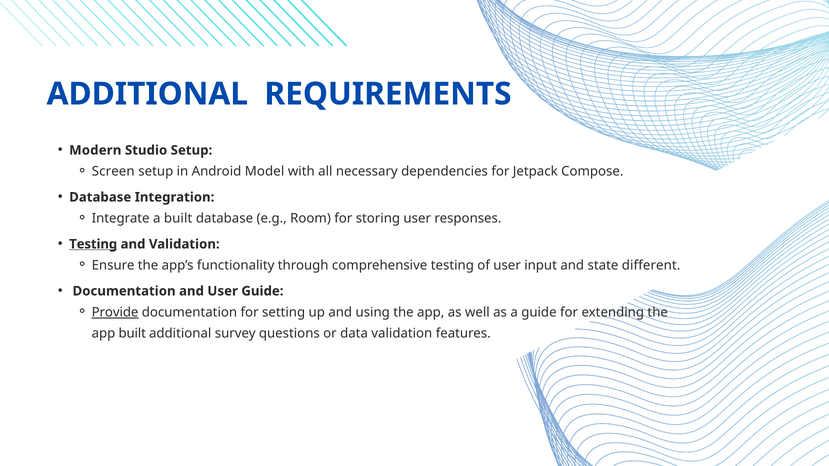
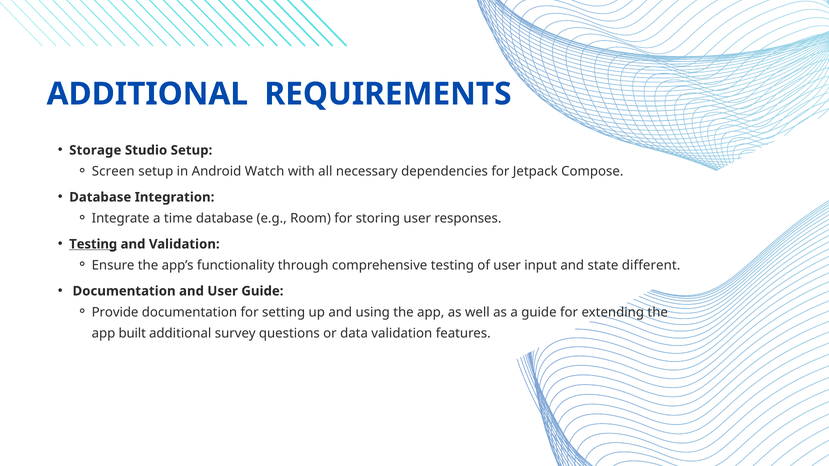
Modern: Modern -> Storage
Model: Model -> Watch
a built: built -> time
Provide underline: present -> none
